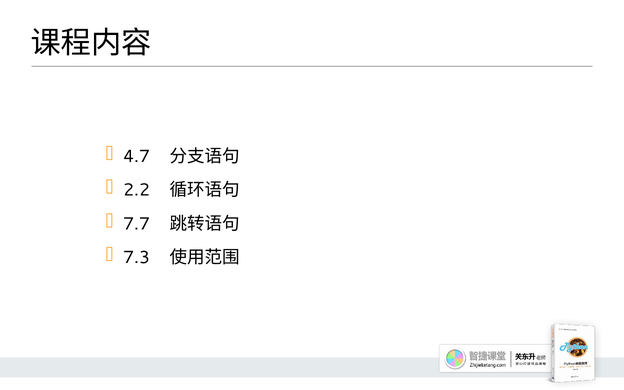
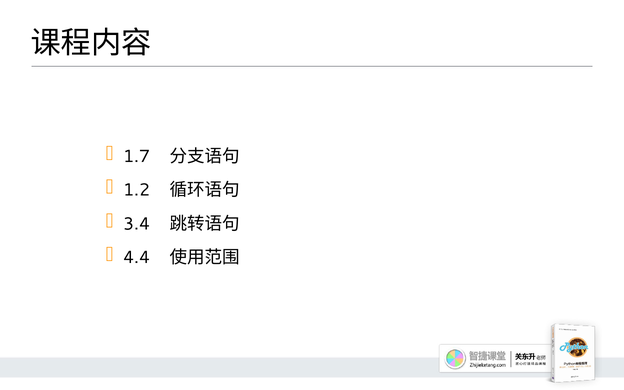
4.7: 4.7 -> 1.7
2.2: 2.2 -> 1.2
7.7: 7.7 -> 3.4
7.3: 7.3 -> 4.4
